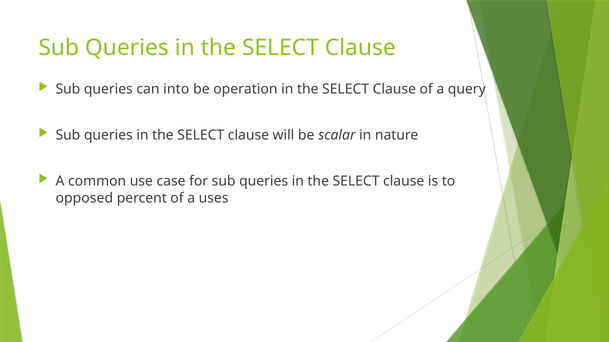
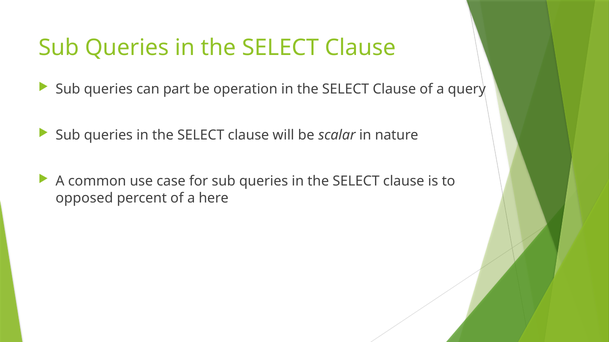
into: into -> part
uses: uses -> here
